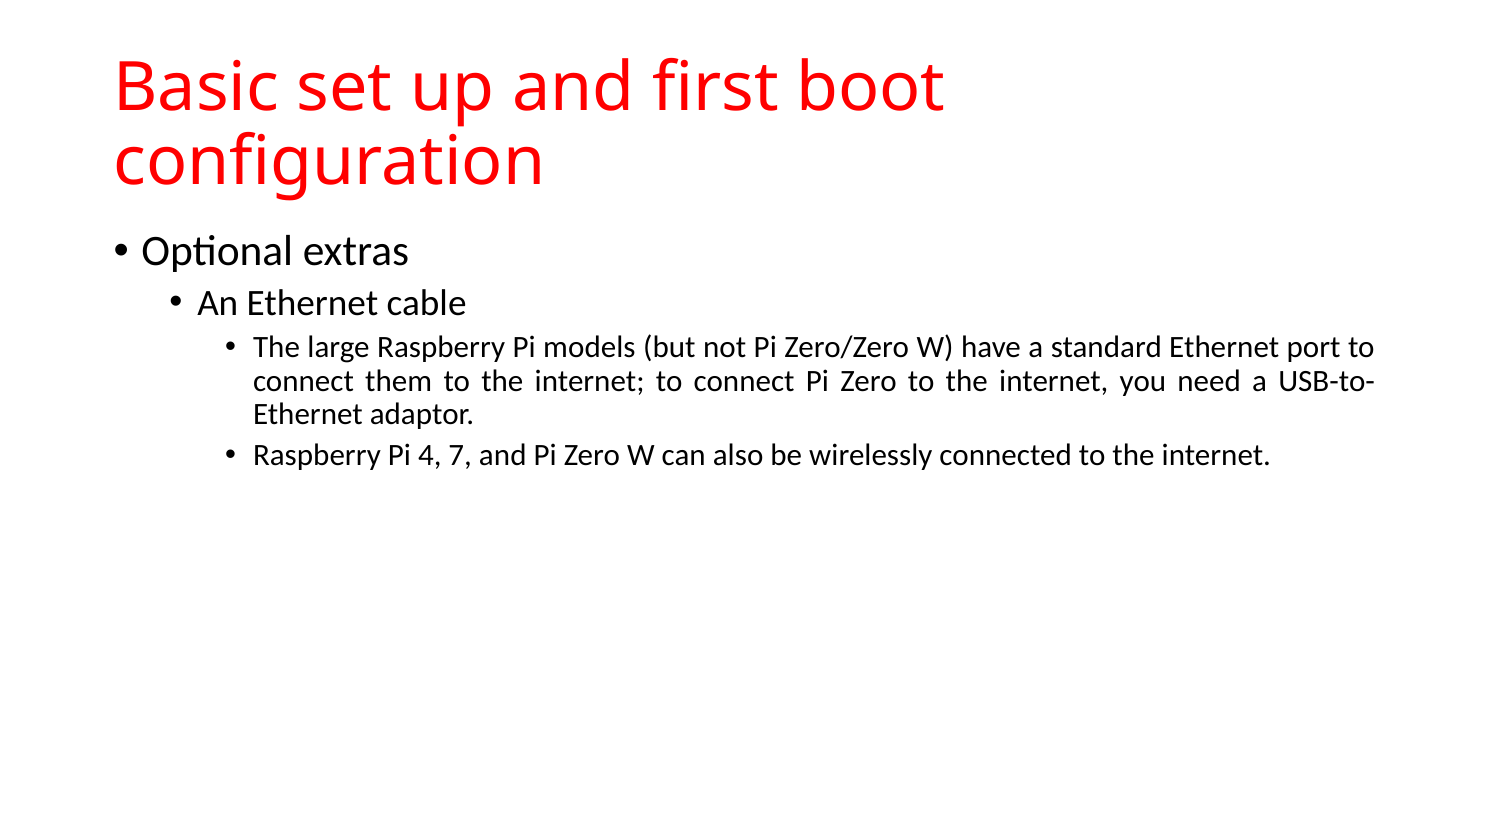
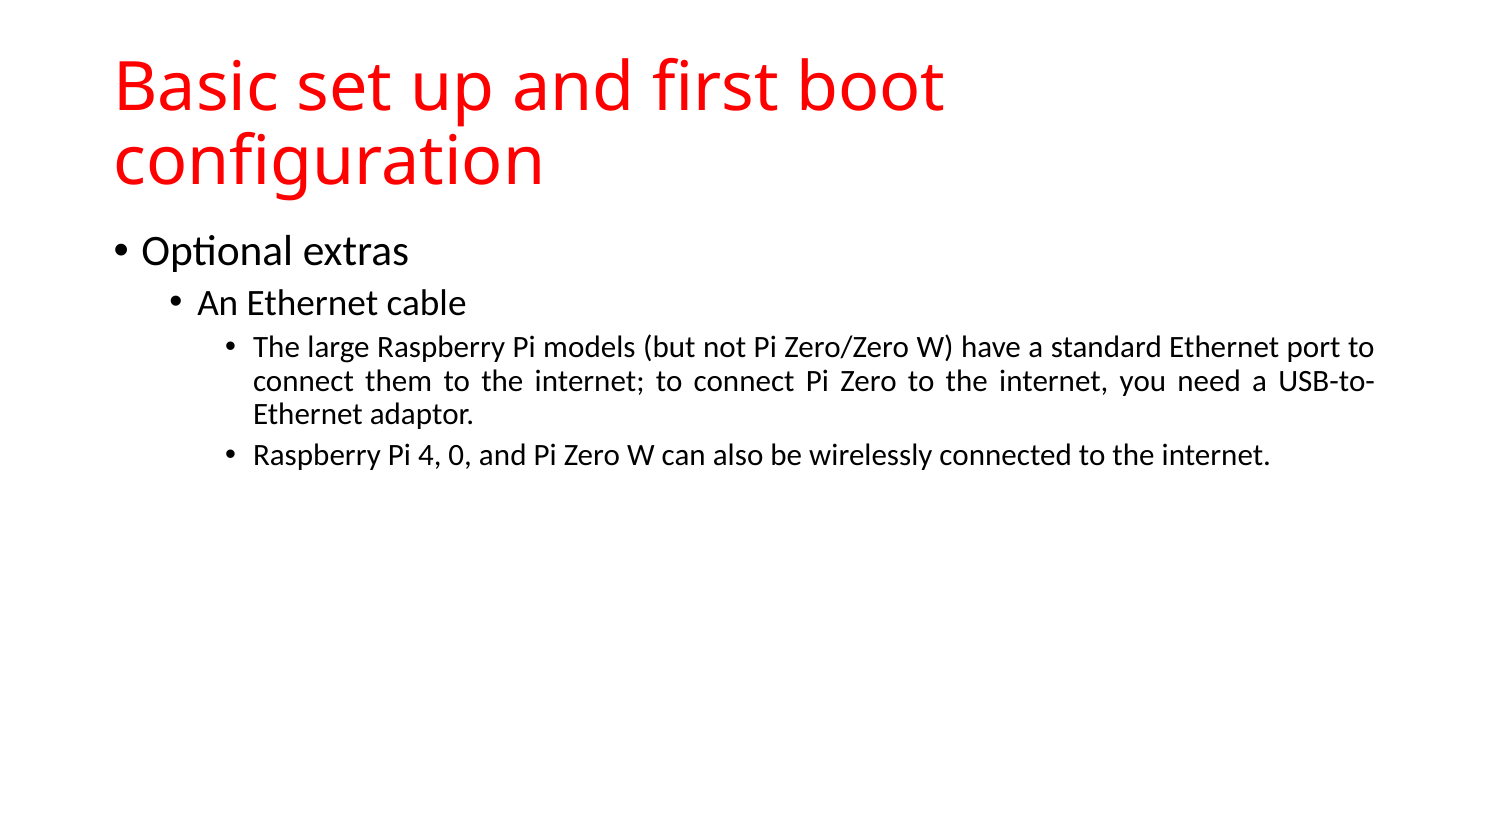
7: 7 -> 0
